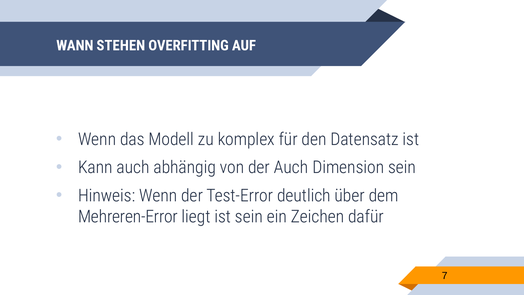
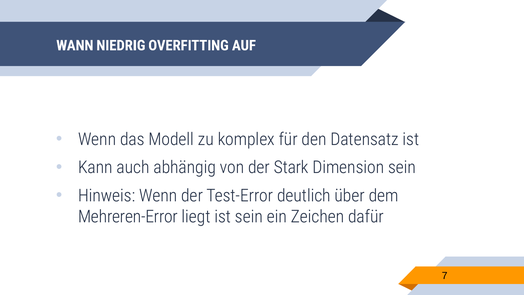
STEHEN: STEHEN -> NIEDRIG
der Auch: Auch -> Stark
